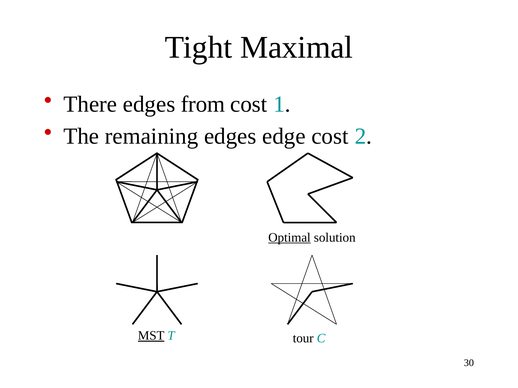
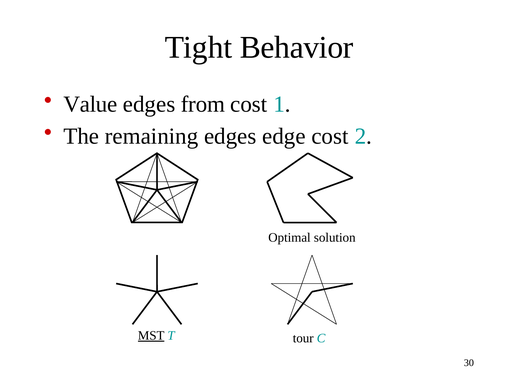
Maximal: Maximal -> Behavior
There: There -> Value
Optimal underline: present -> none
